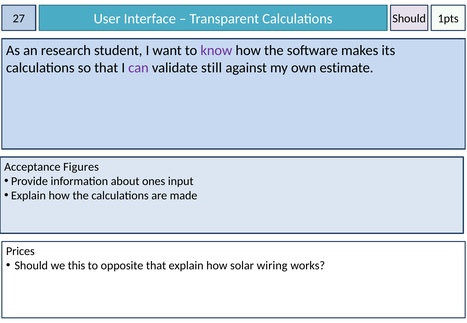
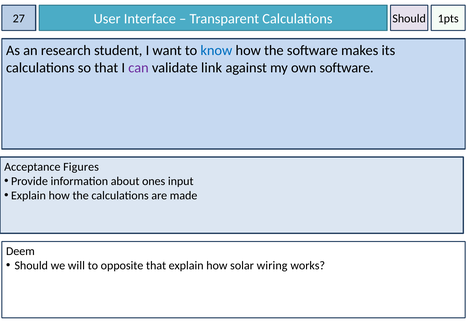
know colour: purple -> blue
still: still -> link
own estimate: estimate -> software
Prices: Prices -> Deem
this: this -> will
